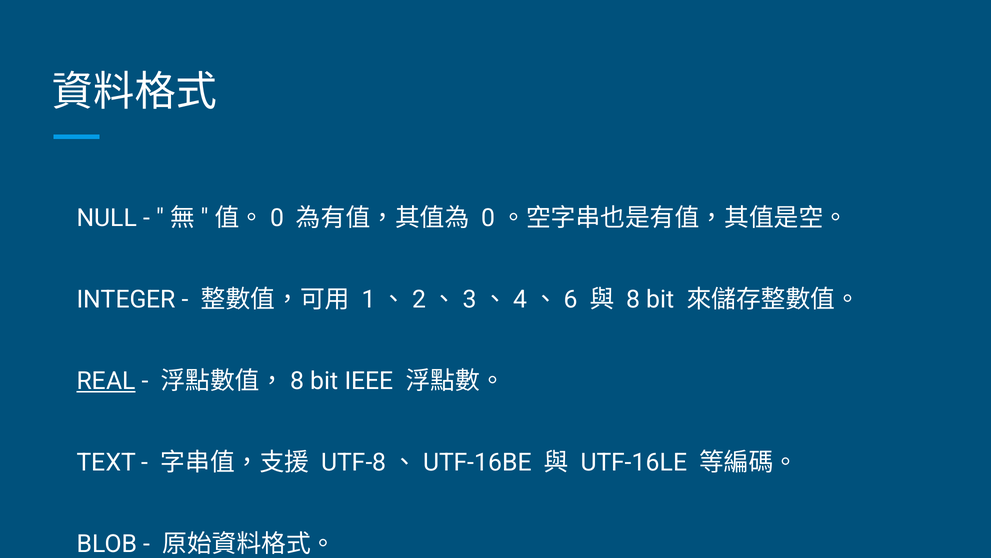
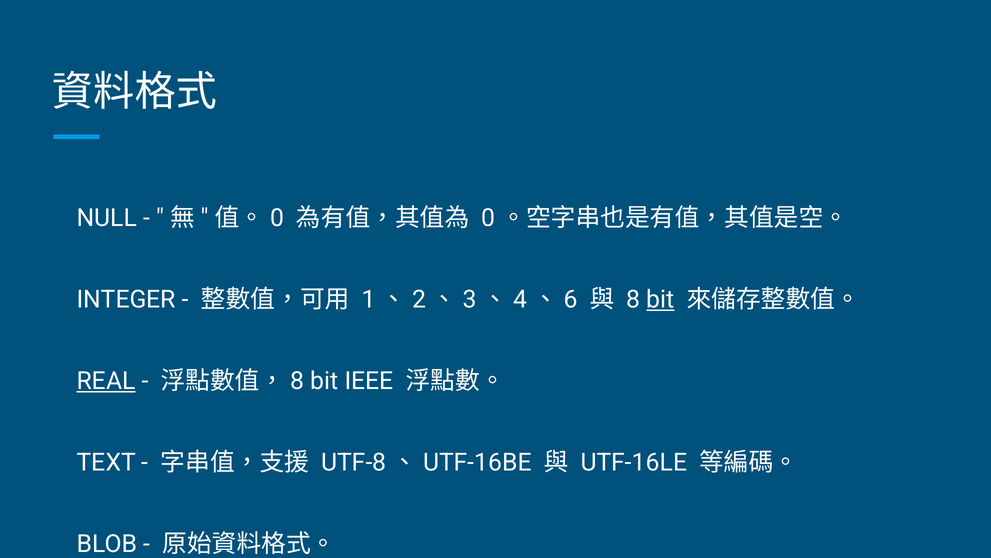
bit at (660, 299) underline: none -> present
